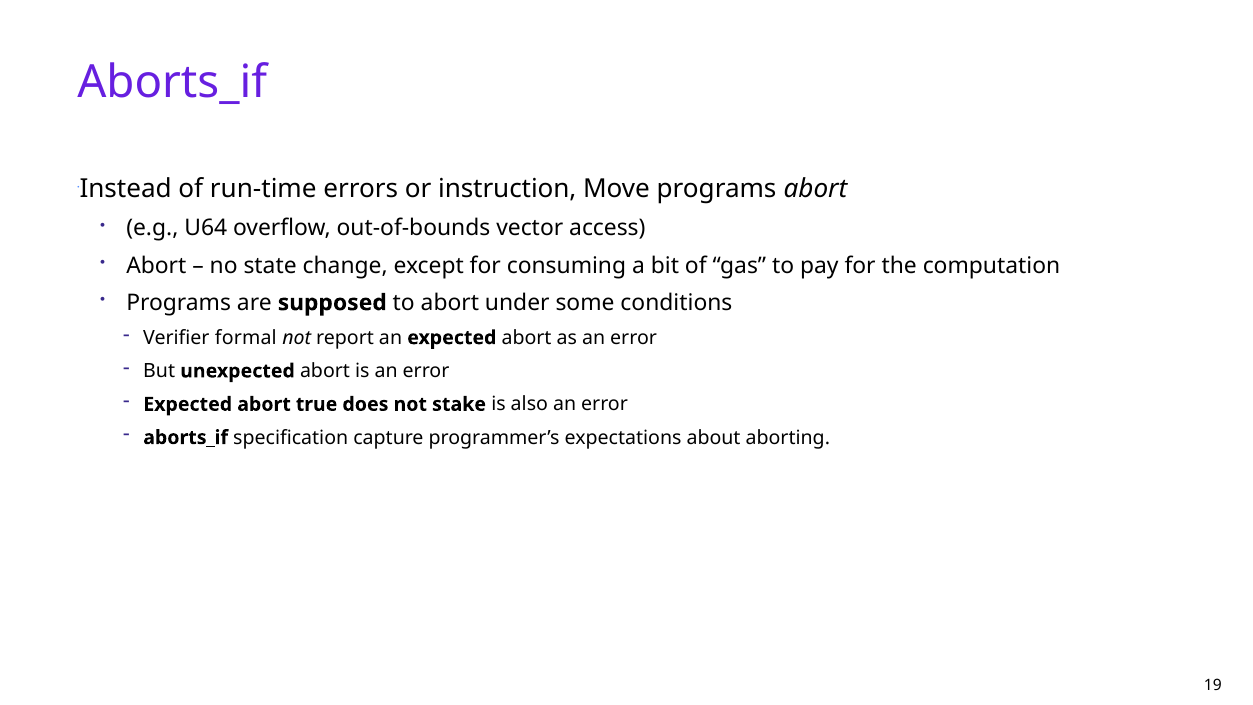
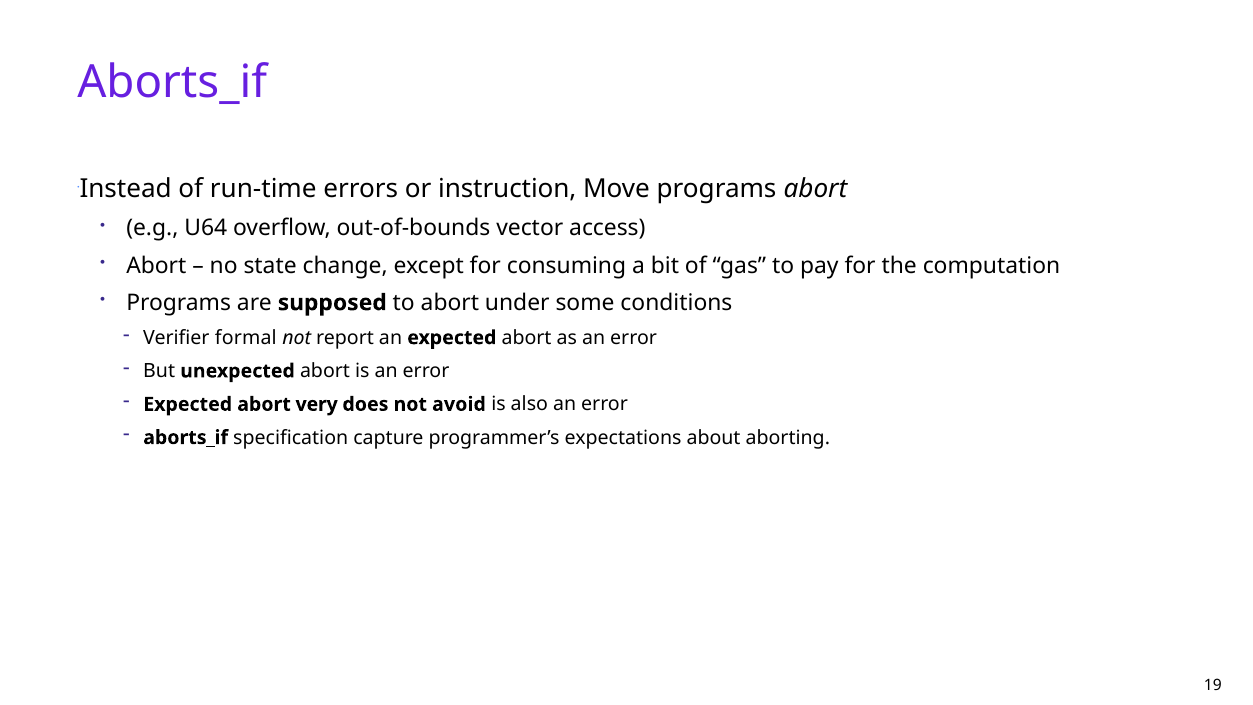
true: true -> very
stake: stake -> avoid
